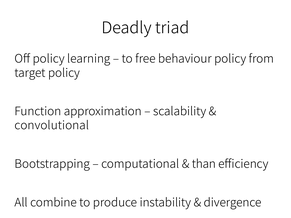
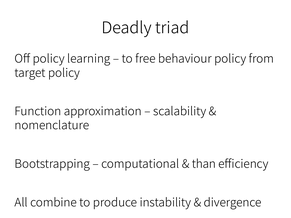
convolutional: convolutional -> nomenclature
